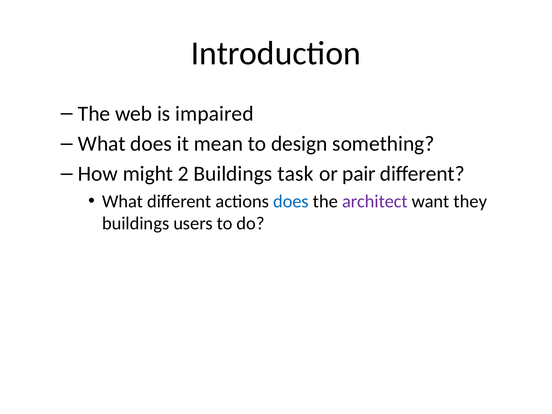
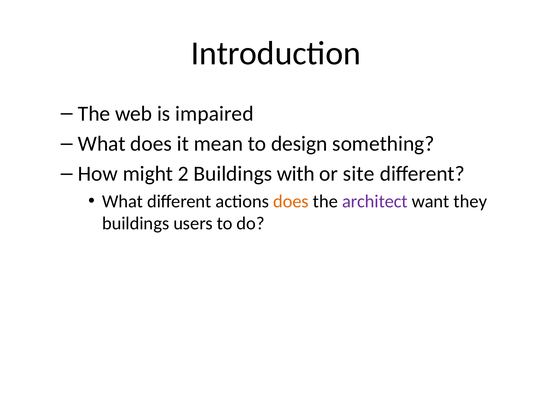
task: task -> with
pair: pair -> site
does at (291, 201) colour: blue -> orange
